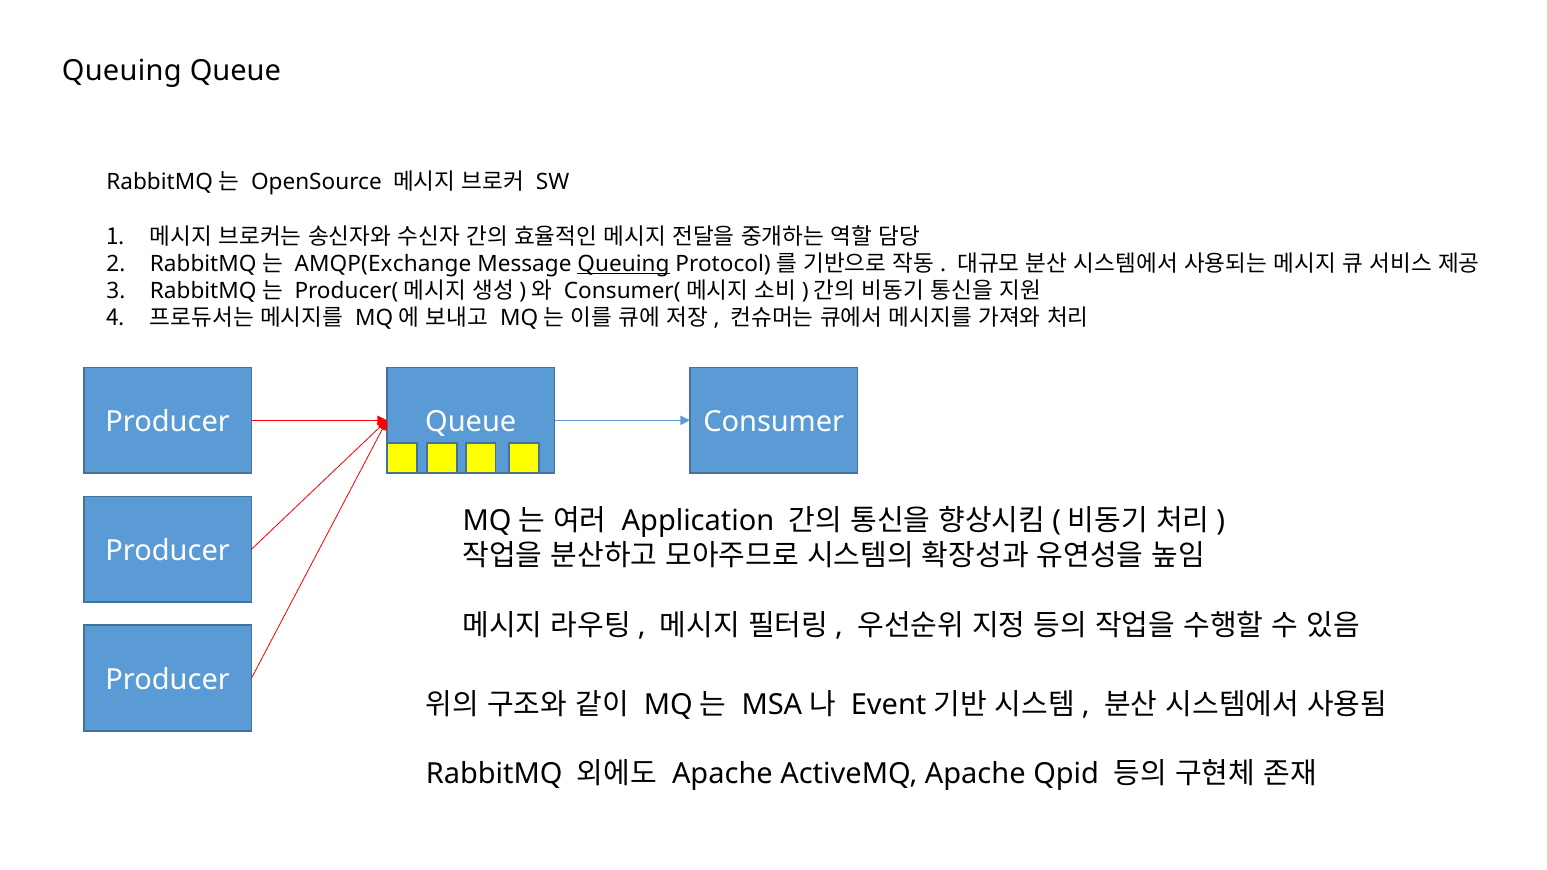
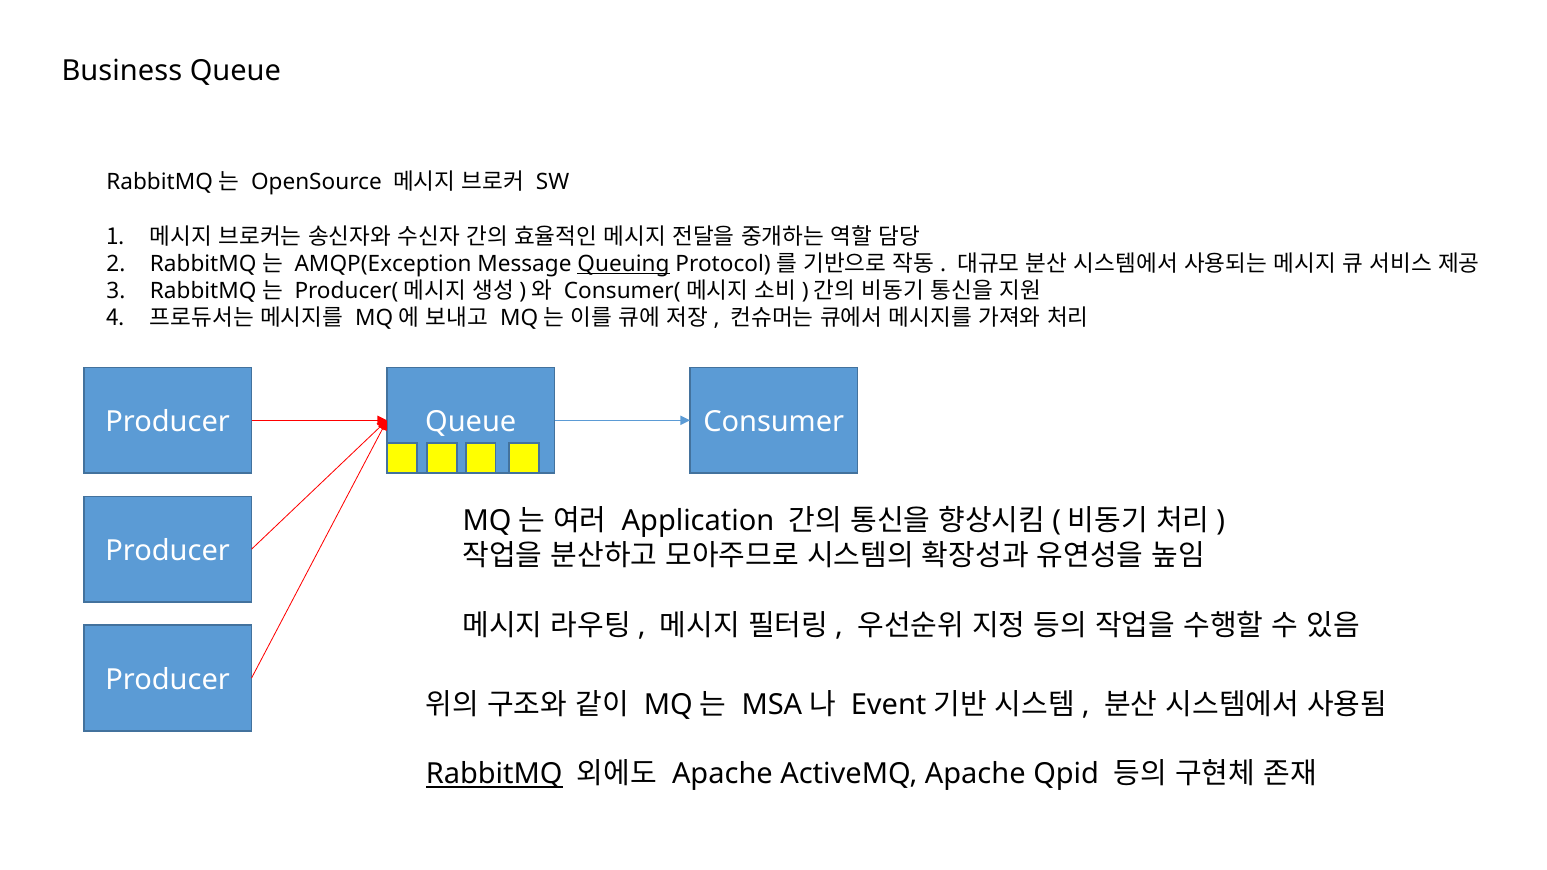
Queuing at (122, 71): Queuing -> Business
AMQP(Exchange: AMQP(Exchange -> AMQP(Exception
RabbitMQ underline: none -> present
